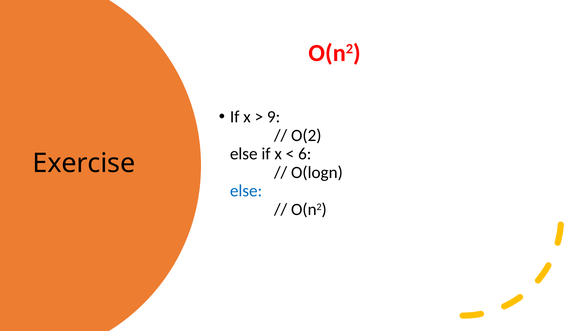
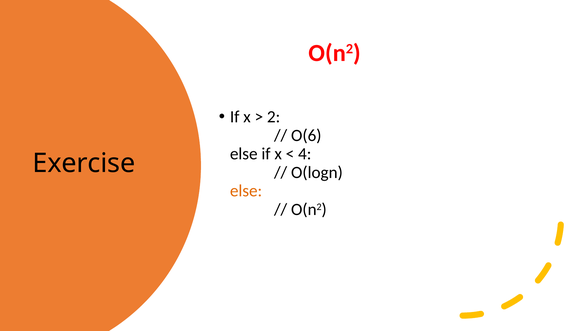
9: 9 -> 2
O(2: O(2 -> O(6
6: 6 -> 4
else at (246, 191) colour: blue -> orange
